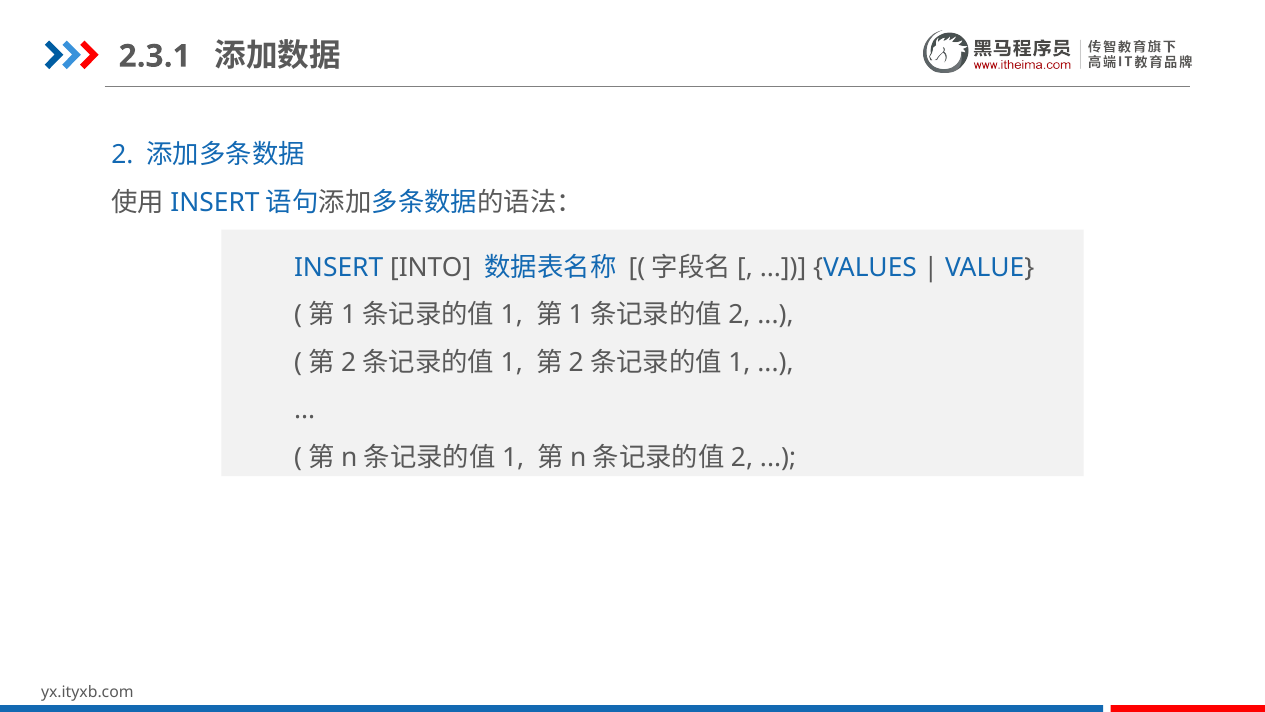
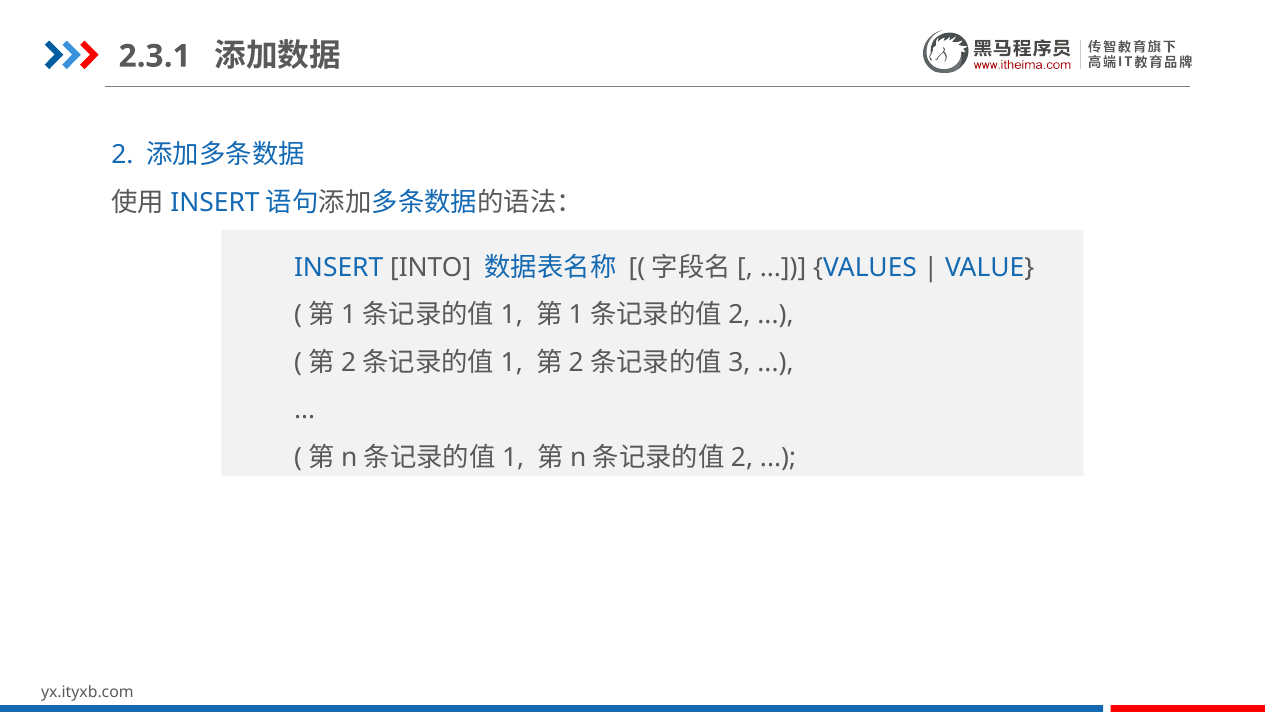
1 at (739, 362): 1 -> 3
